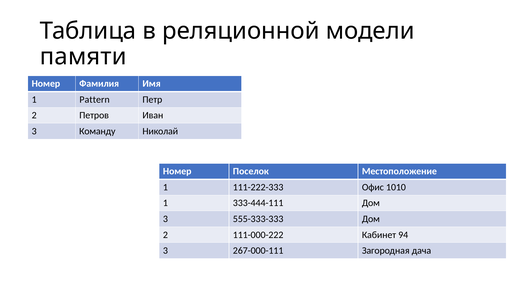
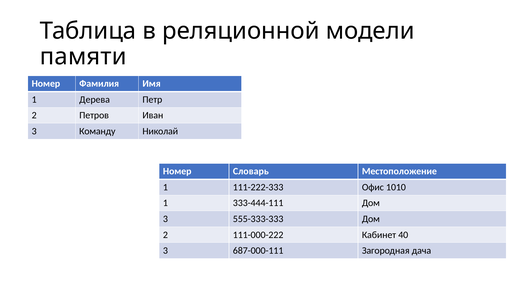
Pattern: Pattern -> Дерева
Поселок: Поселок -> Словарь
94: 94 -> 40
267-000-111: 267-000-111 -> 687-000-111
